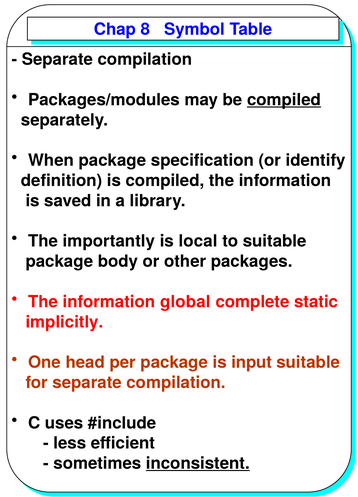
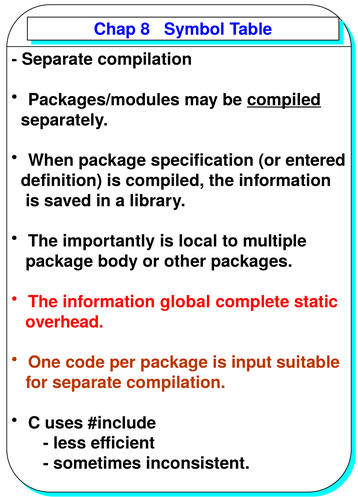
identify: identify -> entered
to suitable: suitable -> multiple
implicitly: implicitly -> overhead
head: head -> code
inconsistent underline: present -> none
